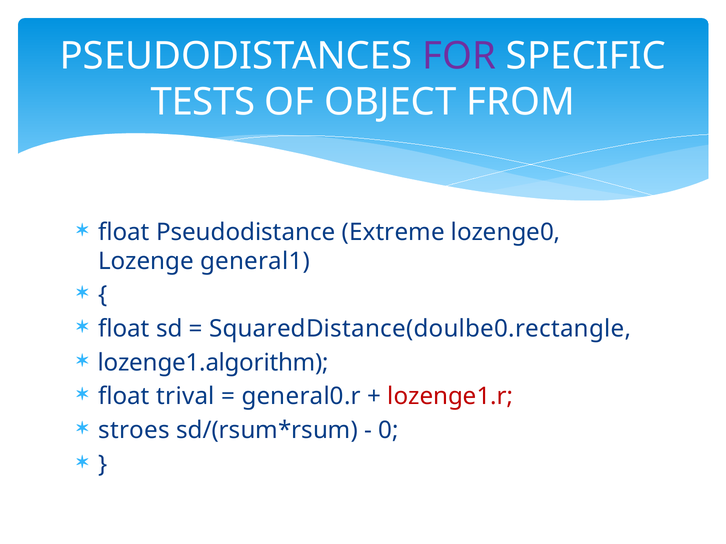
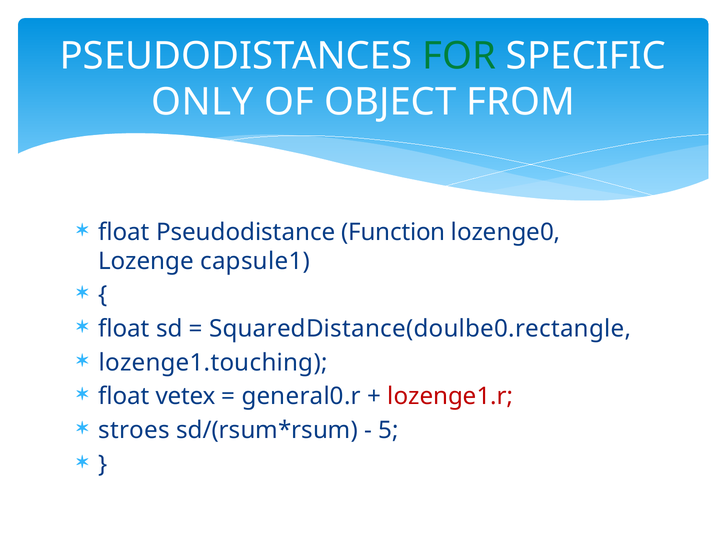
FOR colour: purple -> green
TESTS: TESTS -> ONLY
Extreme: Extreme -> Function
general1: general1 -> capsule1
lozenge1.algorithm: lozenge1.algorithm -> lozenge1.touching
trival: trival -> vetex
0: 0 -> 5
